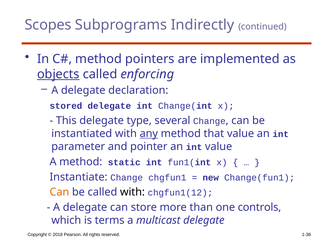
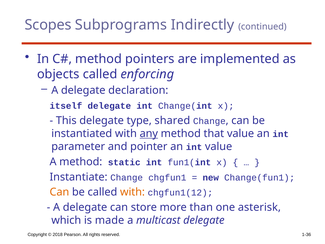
objects underline: present -> none
stored: stored -> itself
several: several -> shared
with at (132, 192) colour: black -> orange
controls: controls -> asterisk
terms: terms -> made
